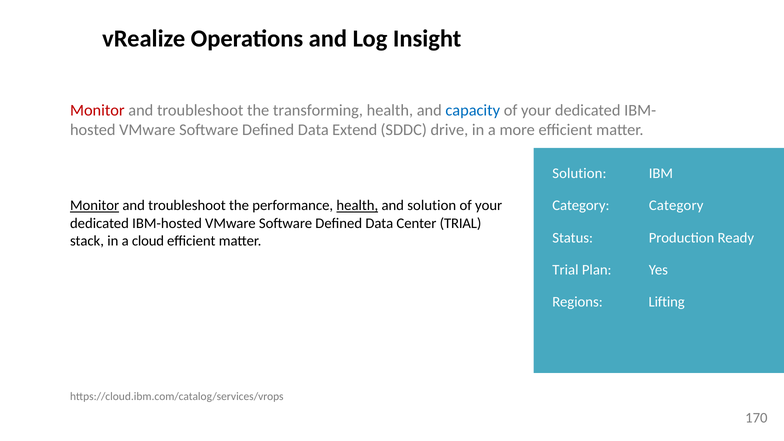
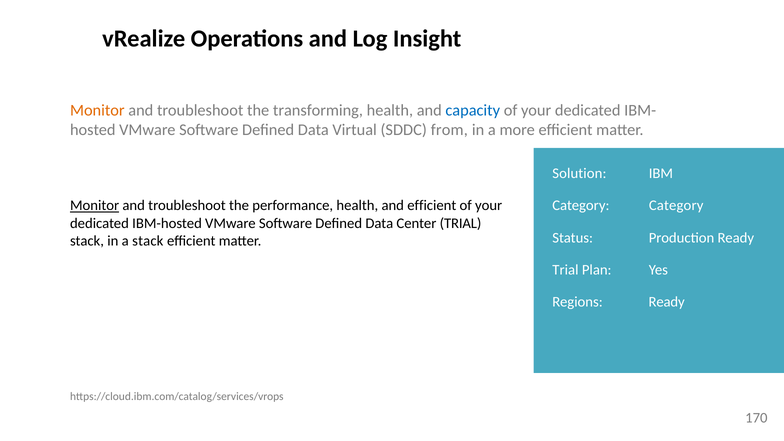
Monitor at (97, 110) colour: red -> orange
Extend: Extend -> Virtual
drive: drive -> from
health at (357, 206) underline: present -> none
and solution: solution -> efficient
a cloud: cloud -> stack
Regions Lifting: Lifting -> Ready
